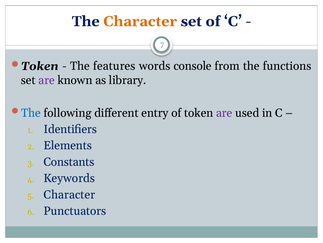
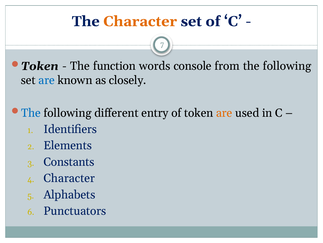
features: features -> function
from the functions: functions -> following
are at (47, 80) colour: purple -> blue
library: library -> closely
are at (224, 113) colour: purple -> orange
Keywords at (69, 178): Keywords -> Character
Character at (69, 194): Character -> Alphabets
